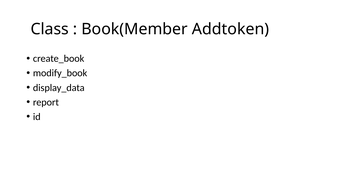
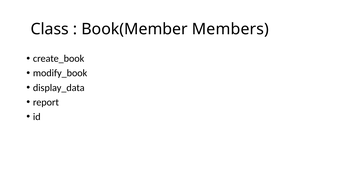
Addtoken: Addtoken -> Members
